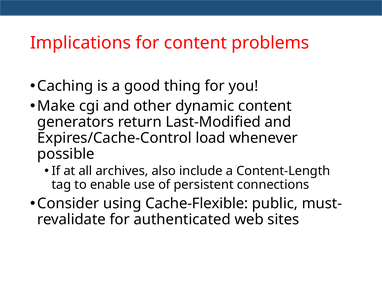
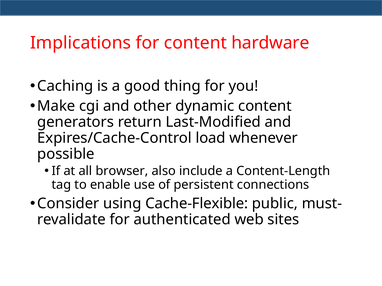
problems: problems -> hardware
archives: archives -> browser
